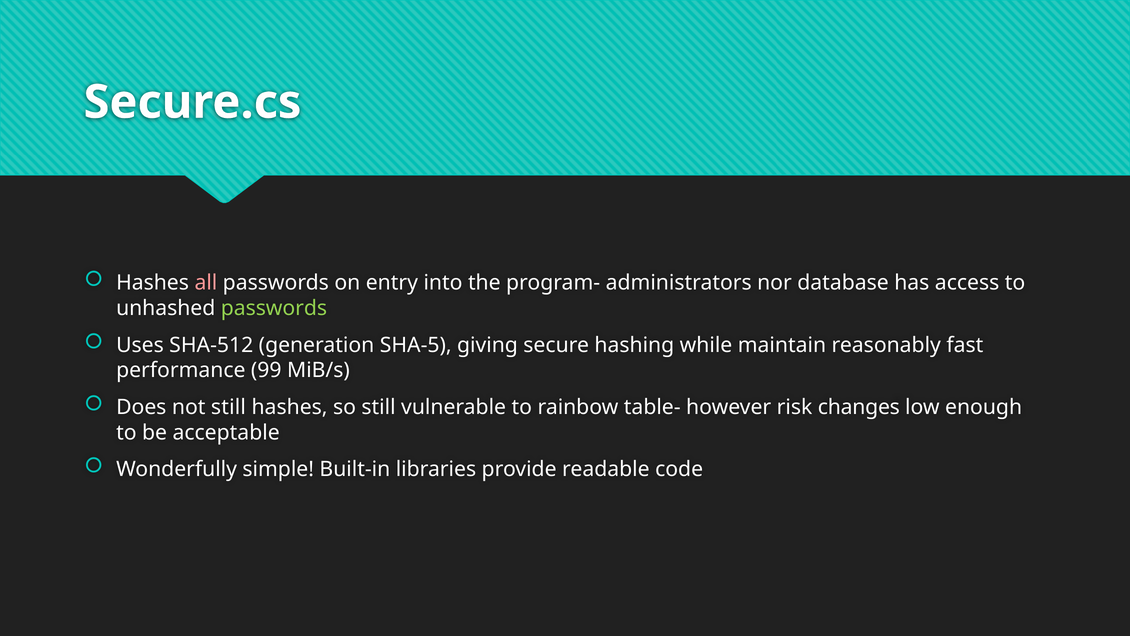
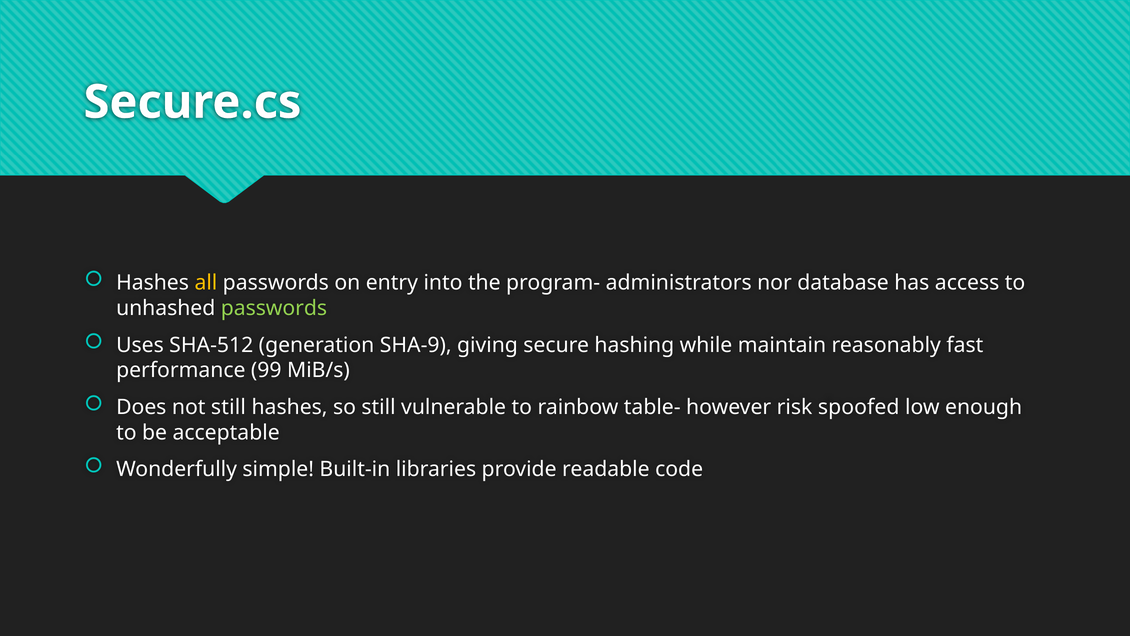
all colour: pink -> yellow
SHA-5: SHA-5 -> SHA-9
changes: changes -> spoofed
